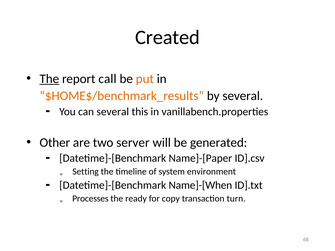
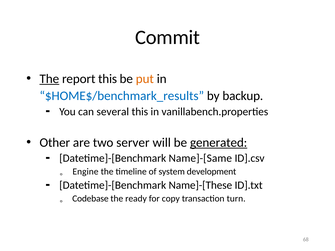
Created: Created -> Commit
report call: call -> this
$HOME$/benchmark_results colour: orange -> blue
by several: several -> backup
generated underline: none -> present
Name]-[Paper: Name]-[Paper -> Name]-[Same
Setting: Setting -> Engine
environment: environment -> development
Name]-[When: Name]-[When -> Name]-[These
Processes: Processes -> Codebase
